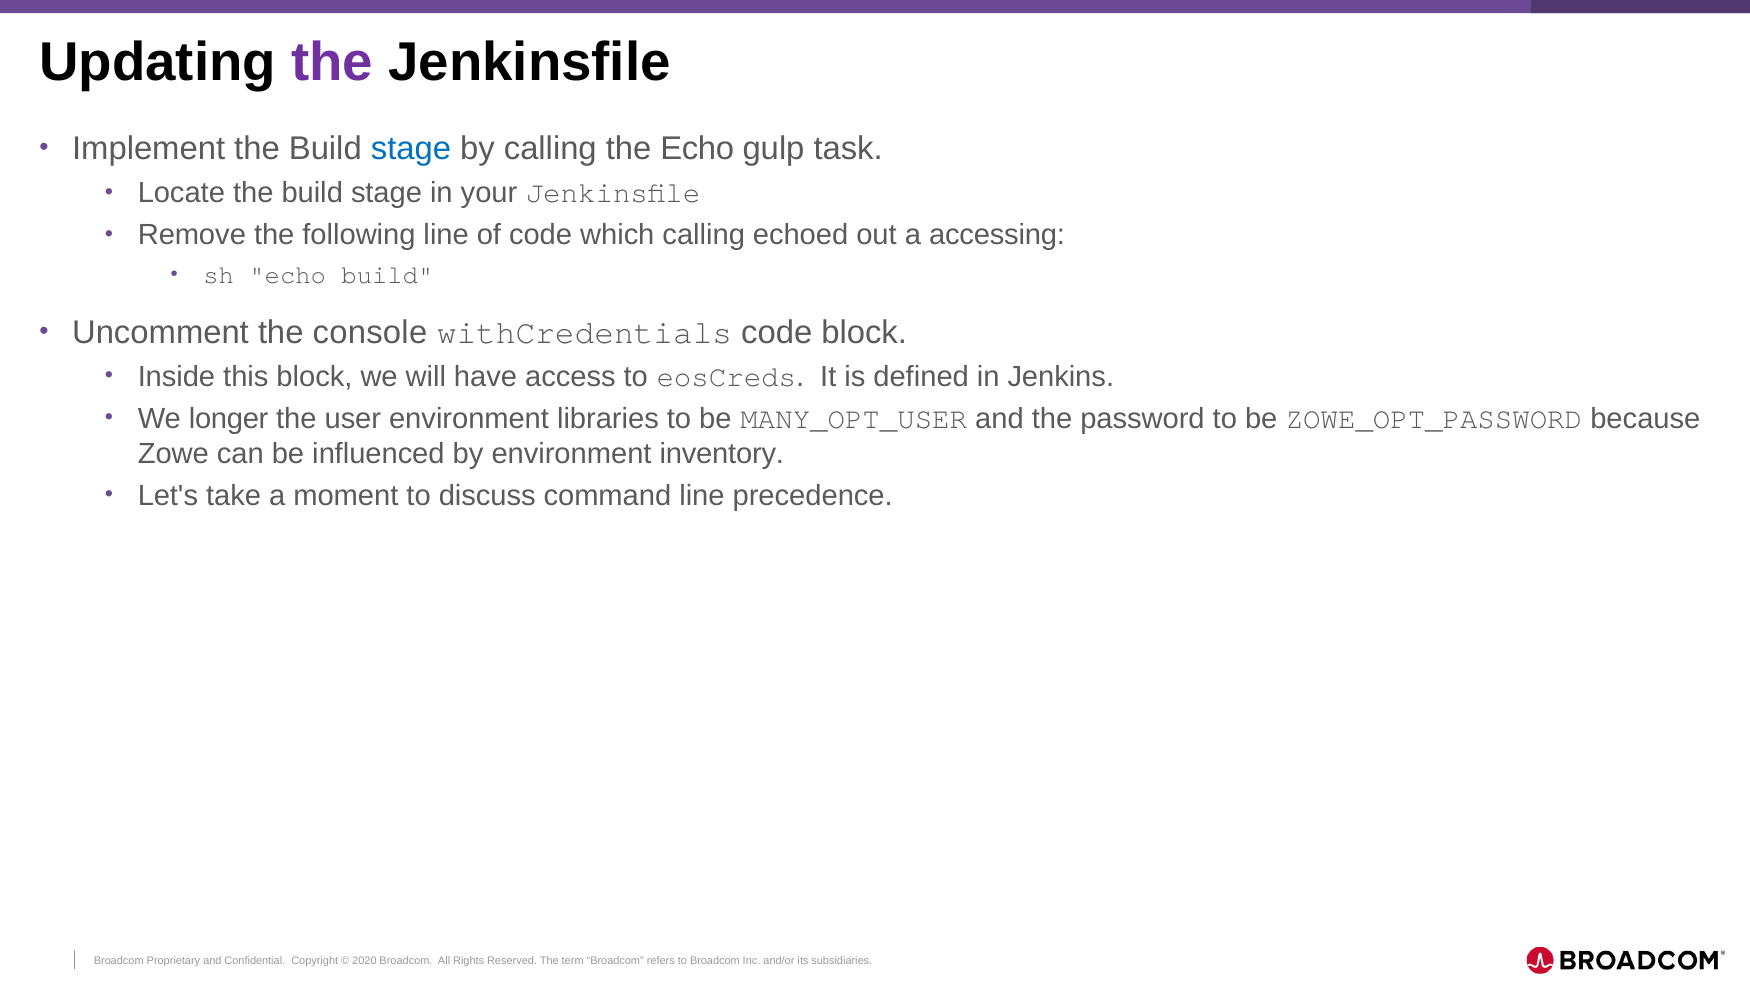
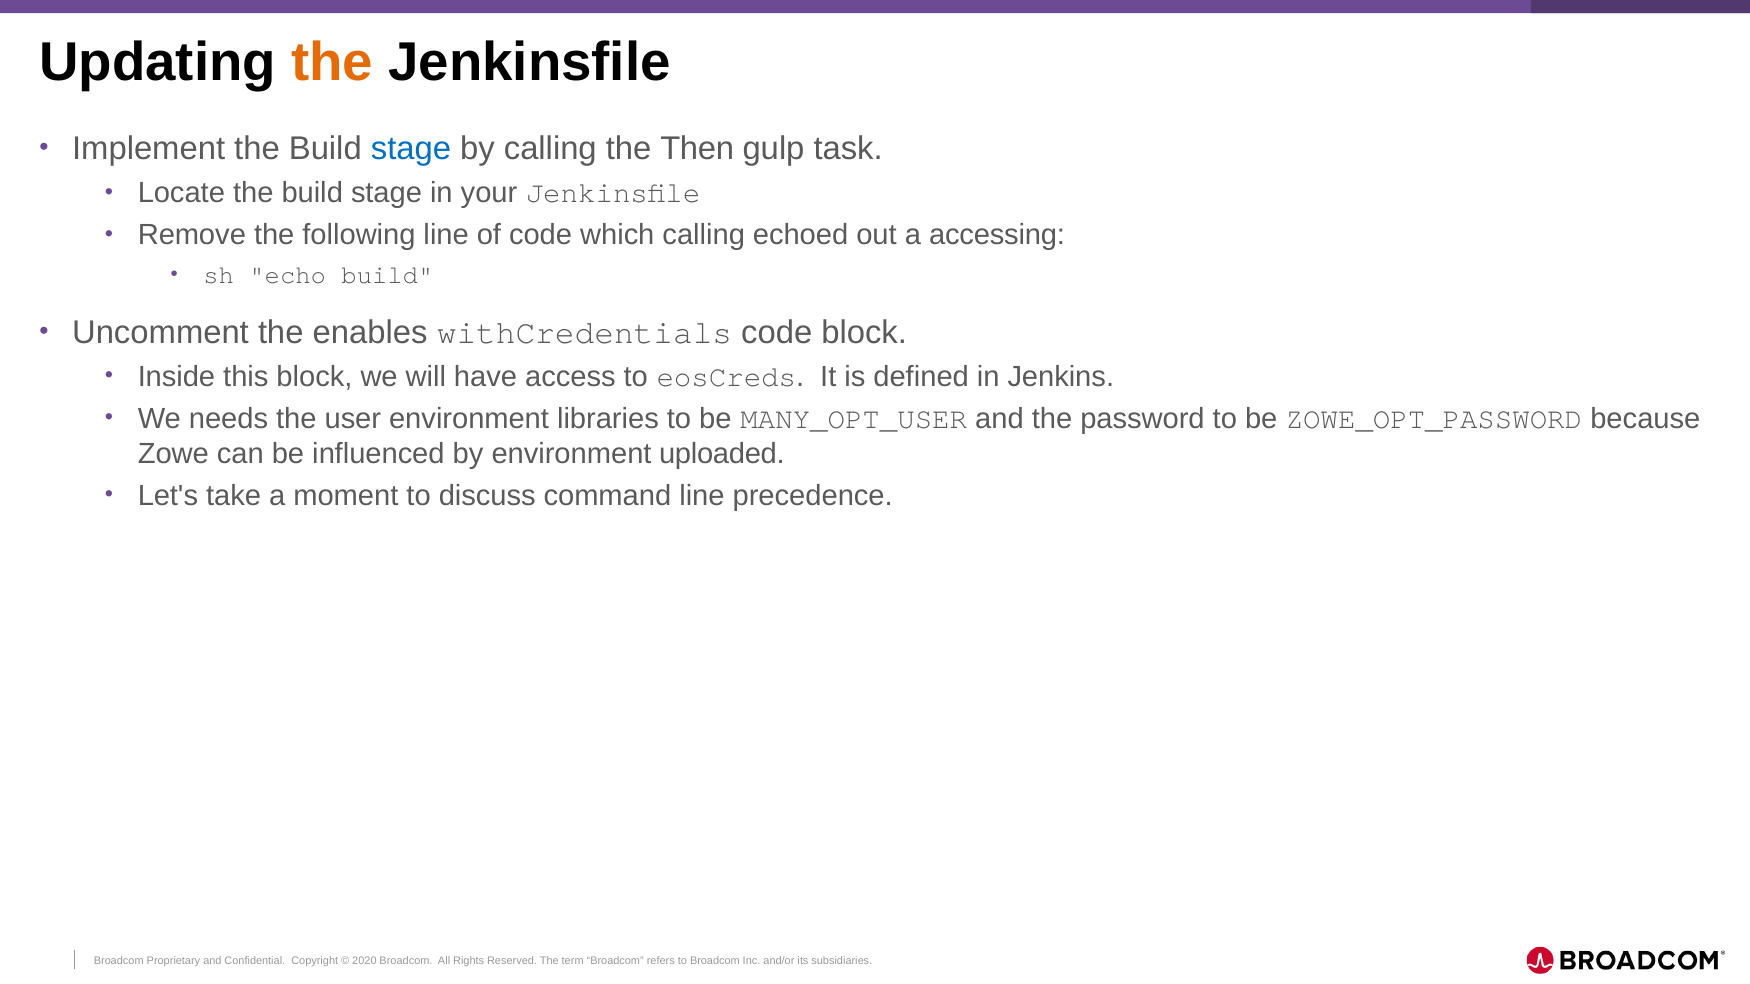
the at (332, 62) colour: purple -> orange
the Echo: Echo -> Then
console: console -> enables
longer: longer -> needs
inventory: inventory -> uploaded
